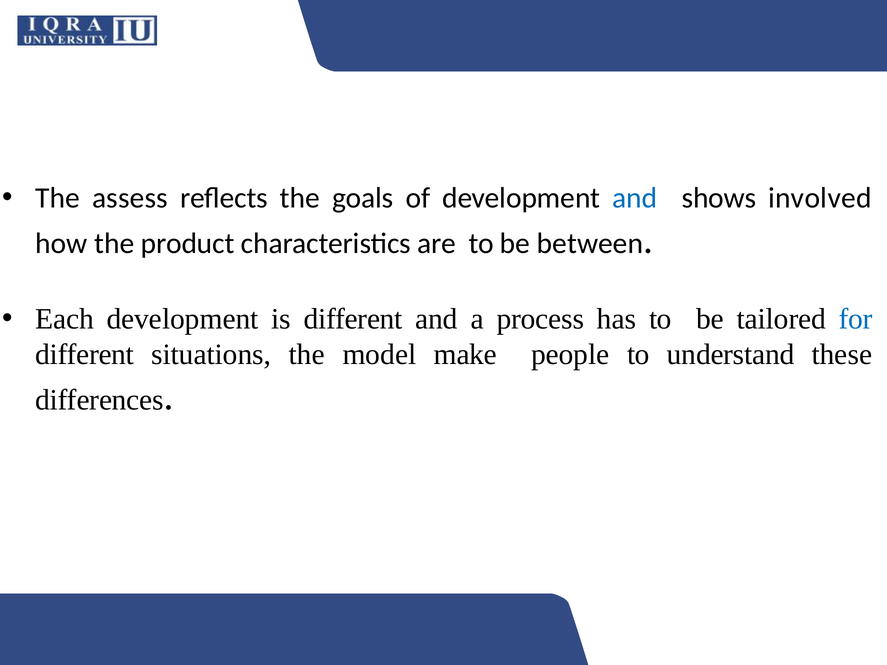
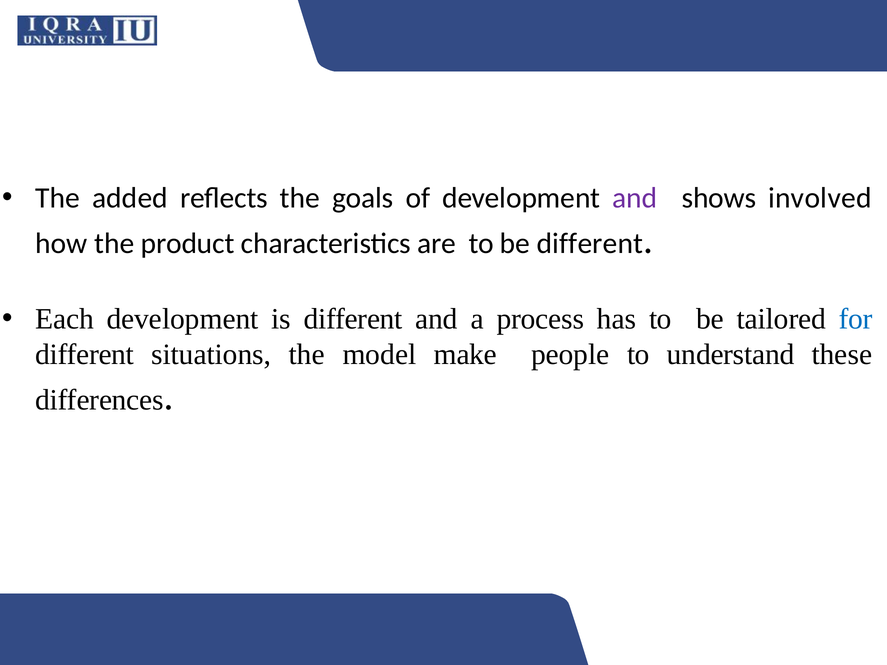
assess: assess -> added
and at (635, 198) colour: blue -> purple
be between: between -> different
